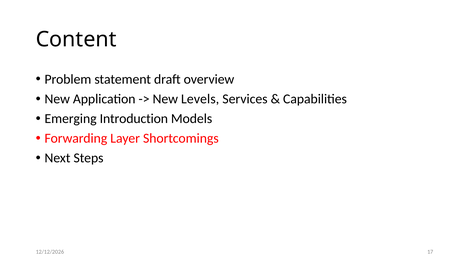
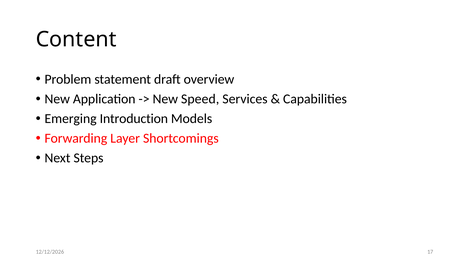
Levels: Levels -> Speed
